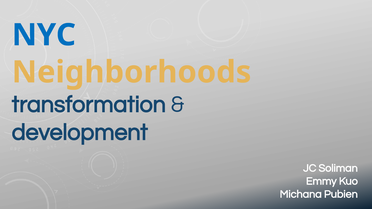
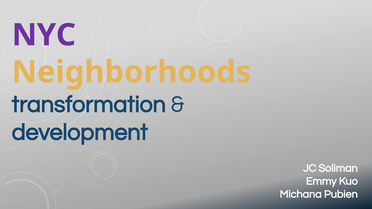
NYC colour: blue -> purple
